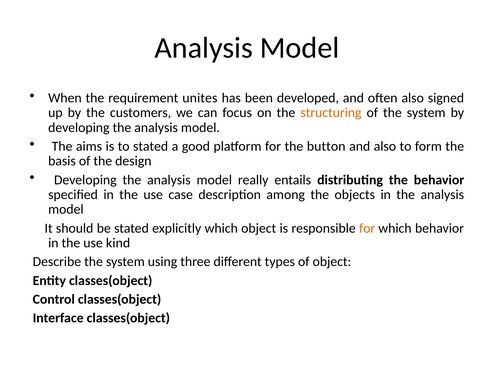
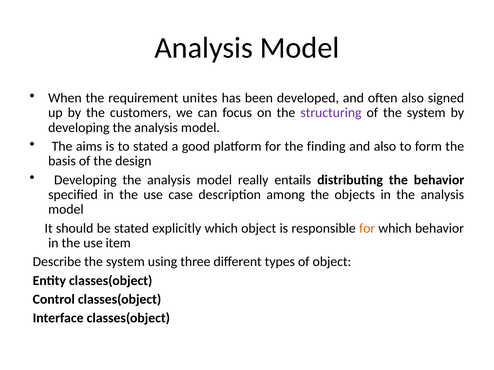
structuring colour: orange -> purple
button: button -> finding
kind: kind -> item
